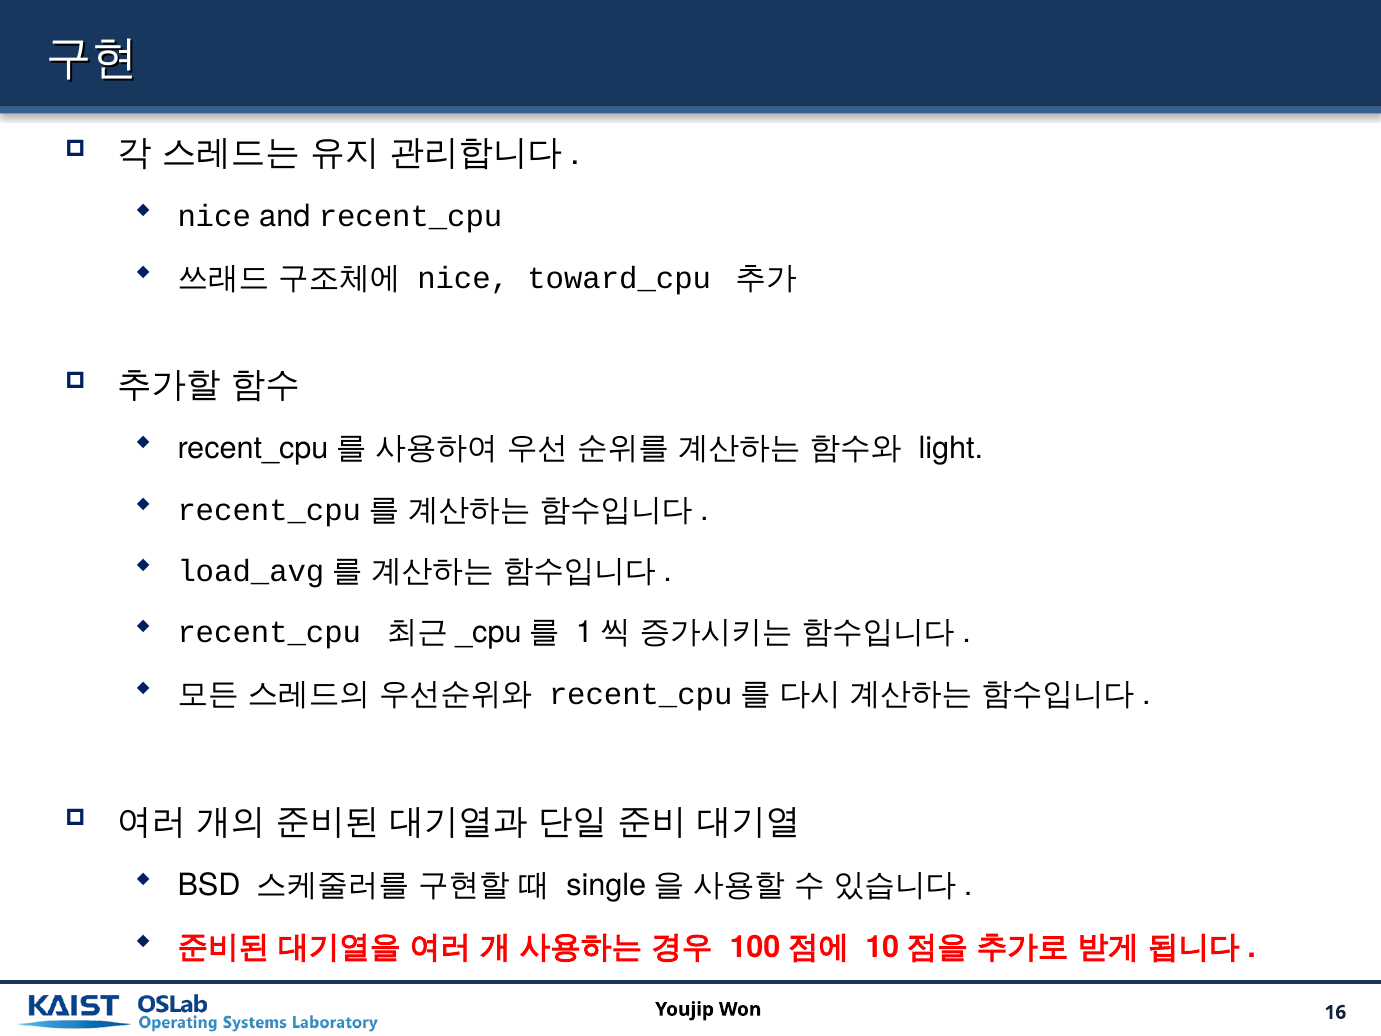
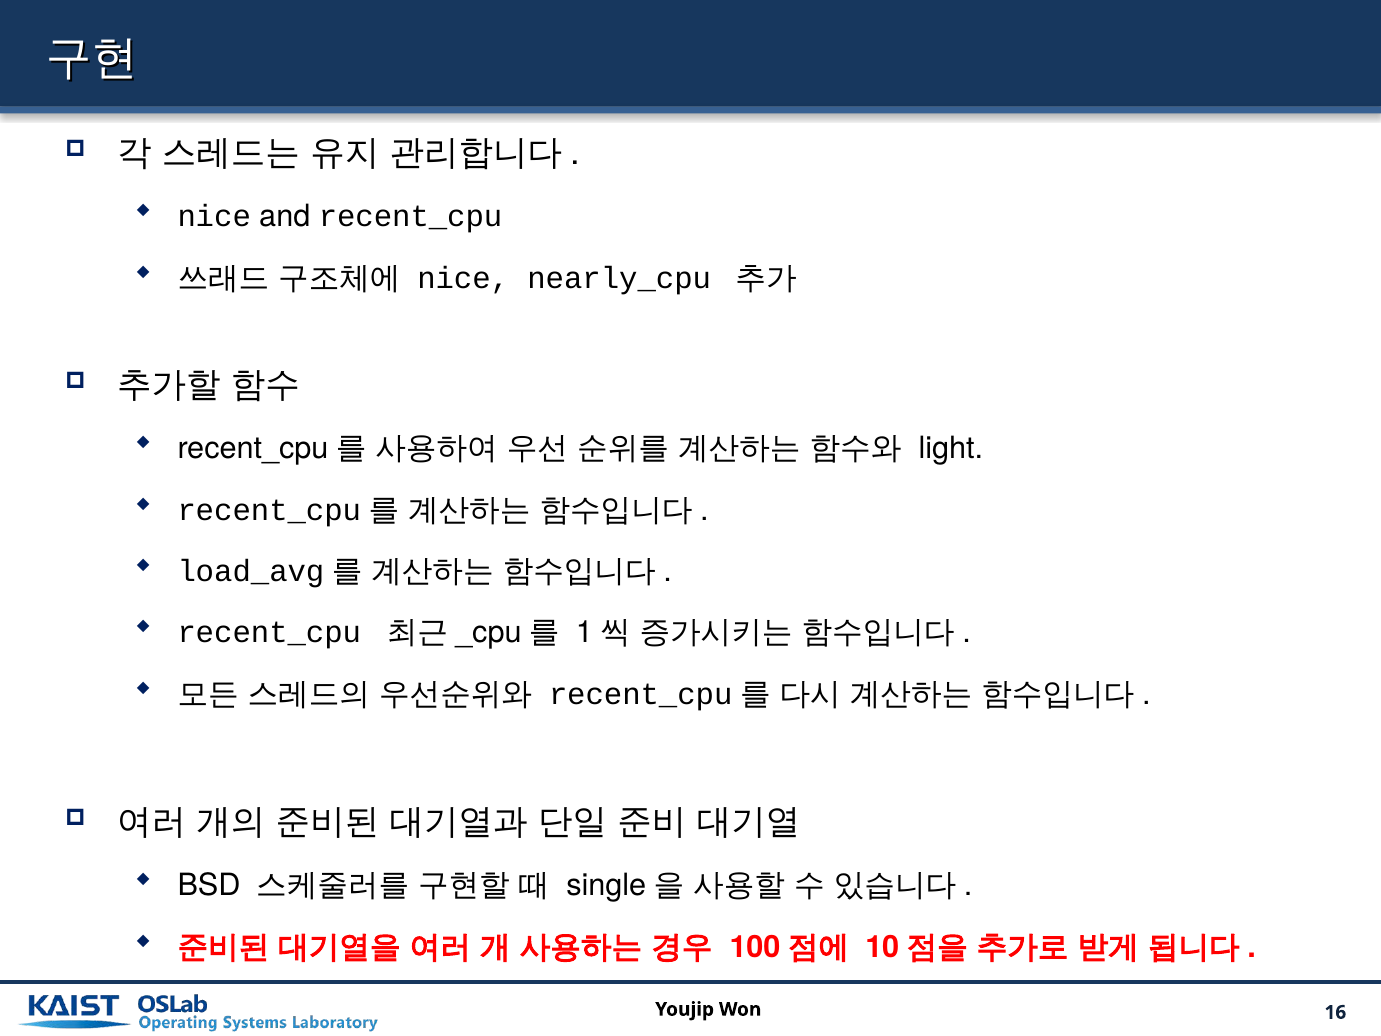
toward_cpu: toward_cpu -> nearly_cpu
